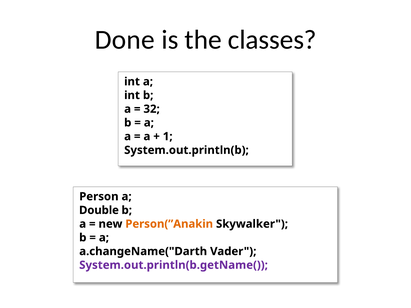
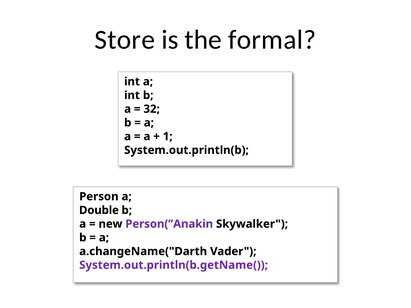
Done: Done -> Store
classes: classes -> formal
Person(”Anakin colour: orange -> purple
